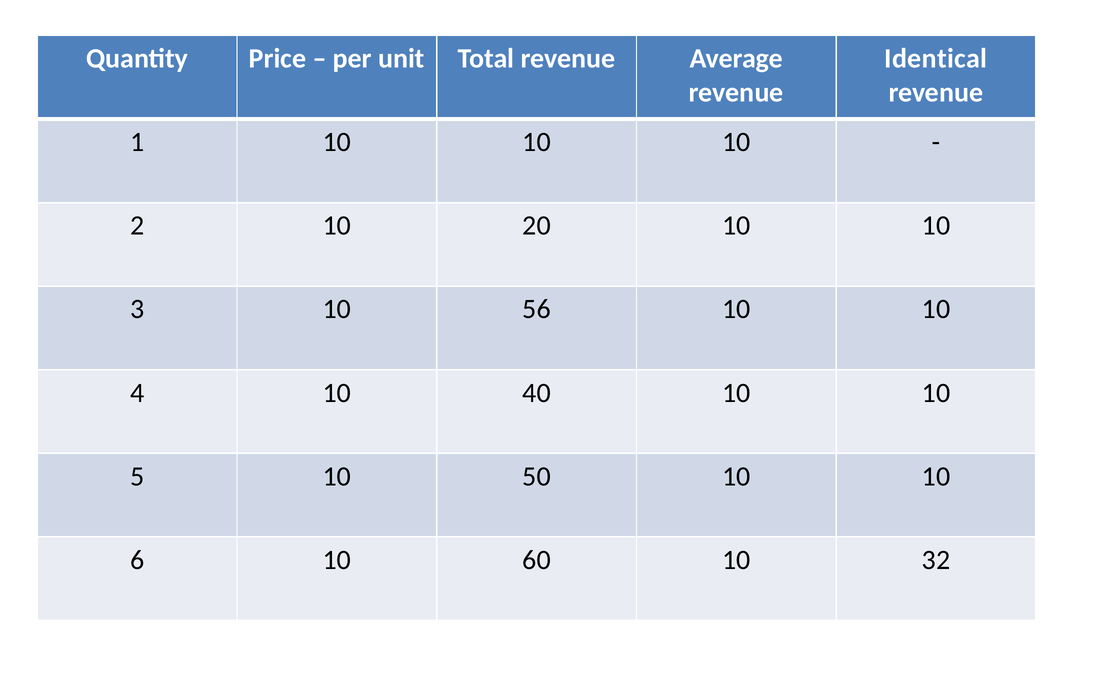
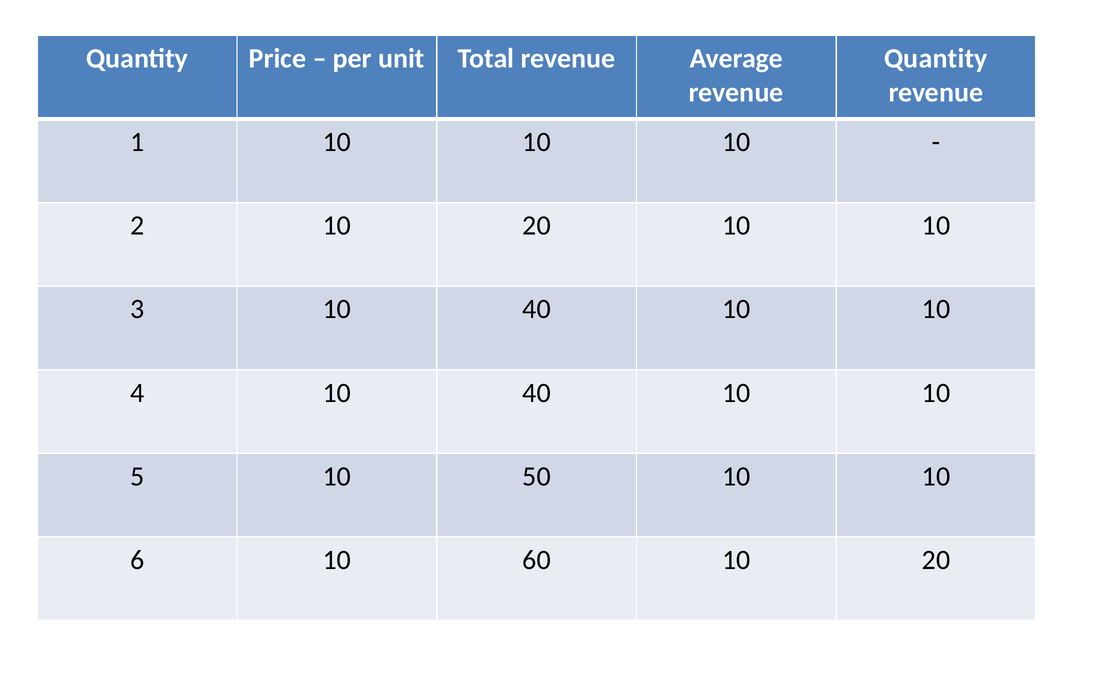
Identical at (936, 59): Identical -> Quantity
3 10 56: 56 -> 40
60 10 32: 32 -> 20
